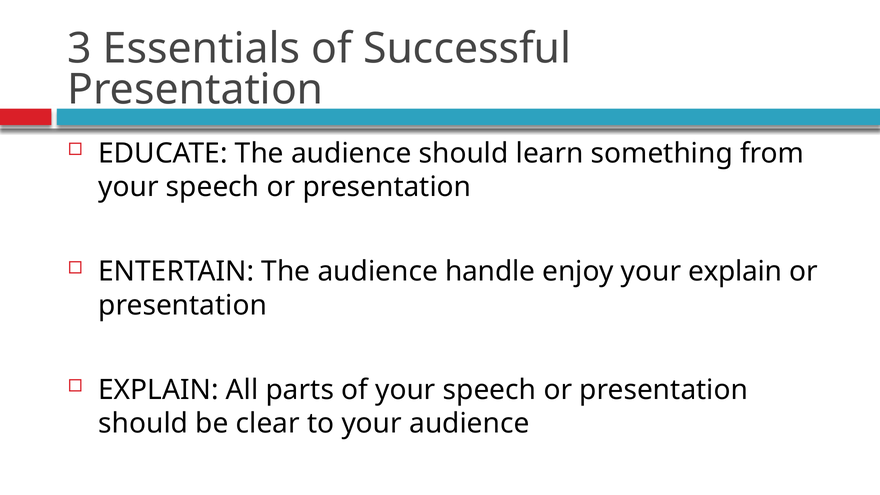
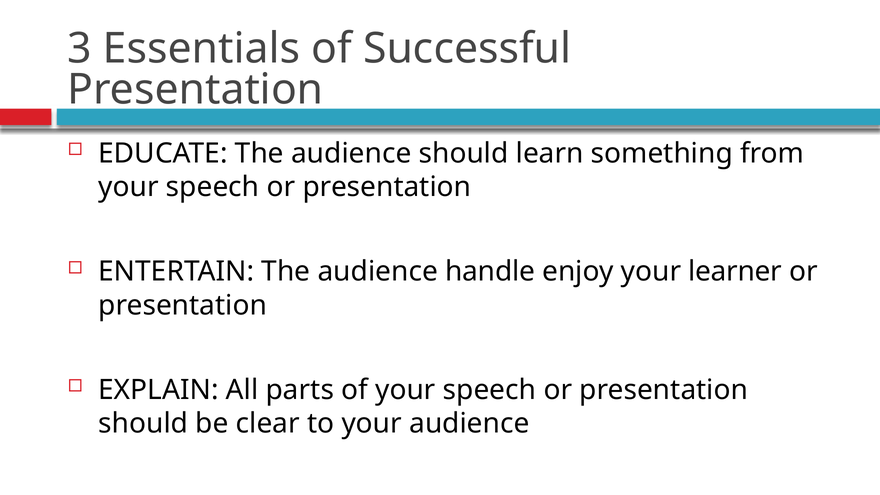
your explain: explain -> learner
